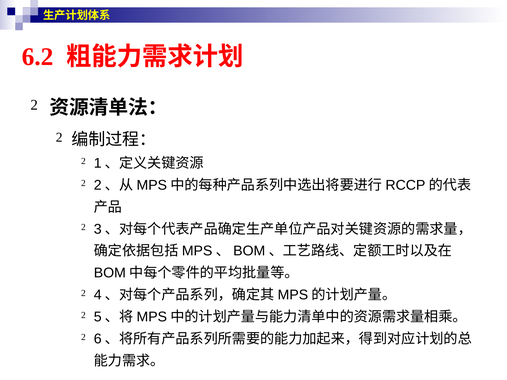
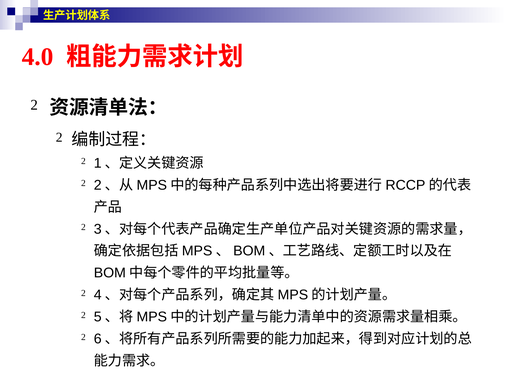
6.2: 6.2 -> 4.0
